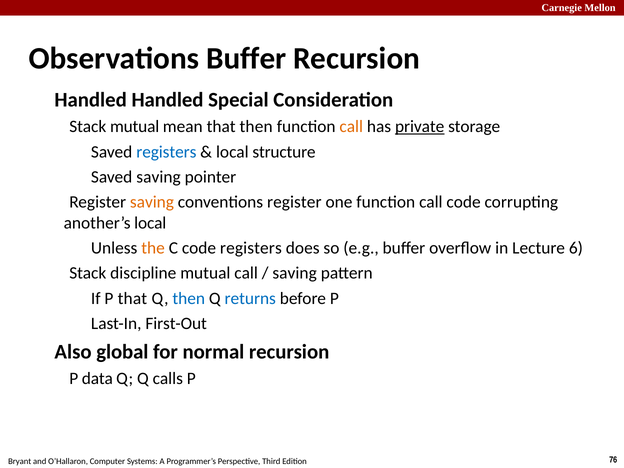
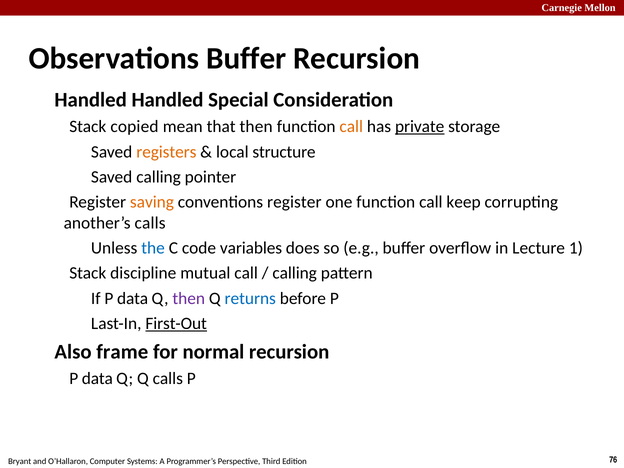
mutual at (135, 127): mutual -> copied
registers at (166, 152) colour: blue -> orange
saving at (159, 177): saving -> calling
call code: code -> keep
another’s local: local -> calls
the colour: orange -> blue
code registers: registers -> variables
6: 6 -> 1
saving at (295, 273): saving -> calling
P that: that -> data
then at (189, 298) colour: blue -> purple
First-Out underline: none -> present
global: global -> frame
